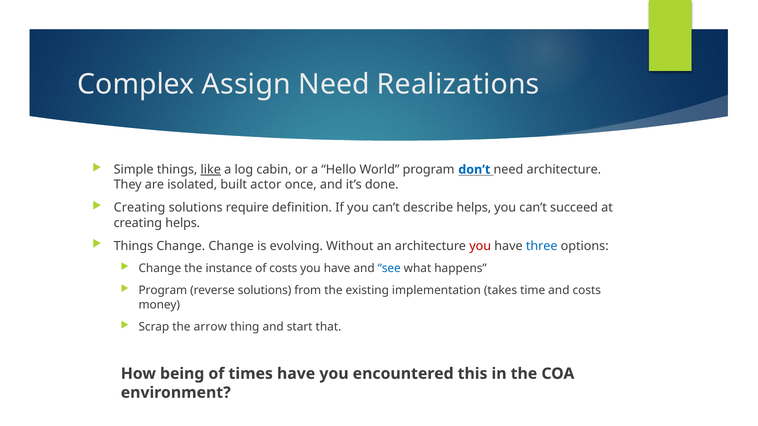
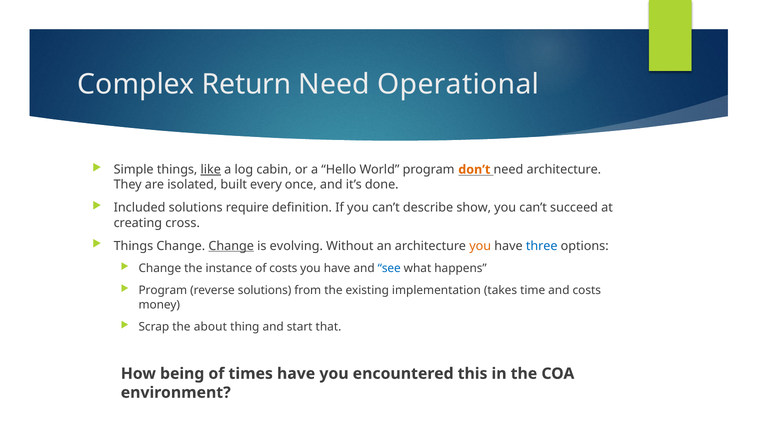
Assign: Assign -> Return
Realizations: Realizations -> Operational
don’t colour: blue -> orange
actor: actor -> every
Creating at (140, 208): Creating -> Included
describe helps: helps -> show
creating helps: helps -> cross
Change at (231, 246) underline: none -> present
you at (480, 246) colour: red -> orange
arrow: arrow -> about
